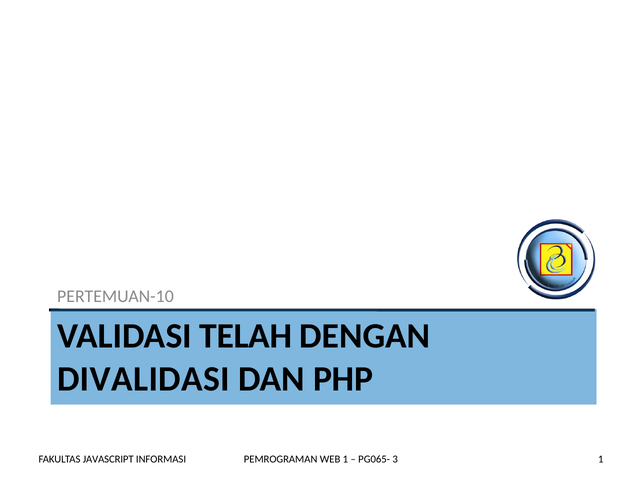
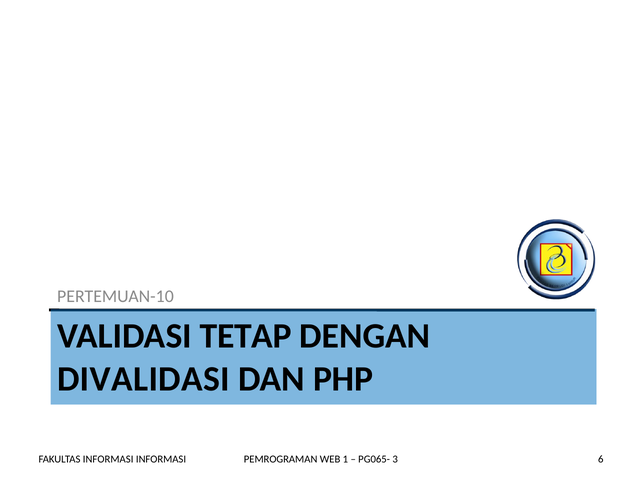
TELAH: TELAH -> TETAP
FAKULTAS JAVASCRIPT: JAVASCRIPT -> INFORMASI
3 1: 1 -> 6
